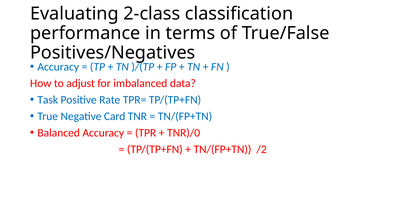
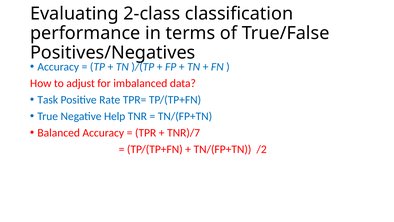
Card: Card -> Help
TNR)/0: TNR)/0 -> TNR)/7
